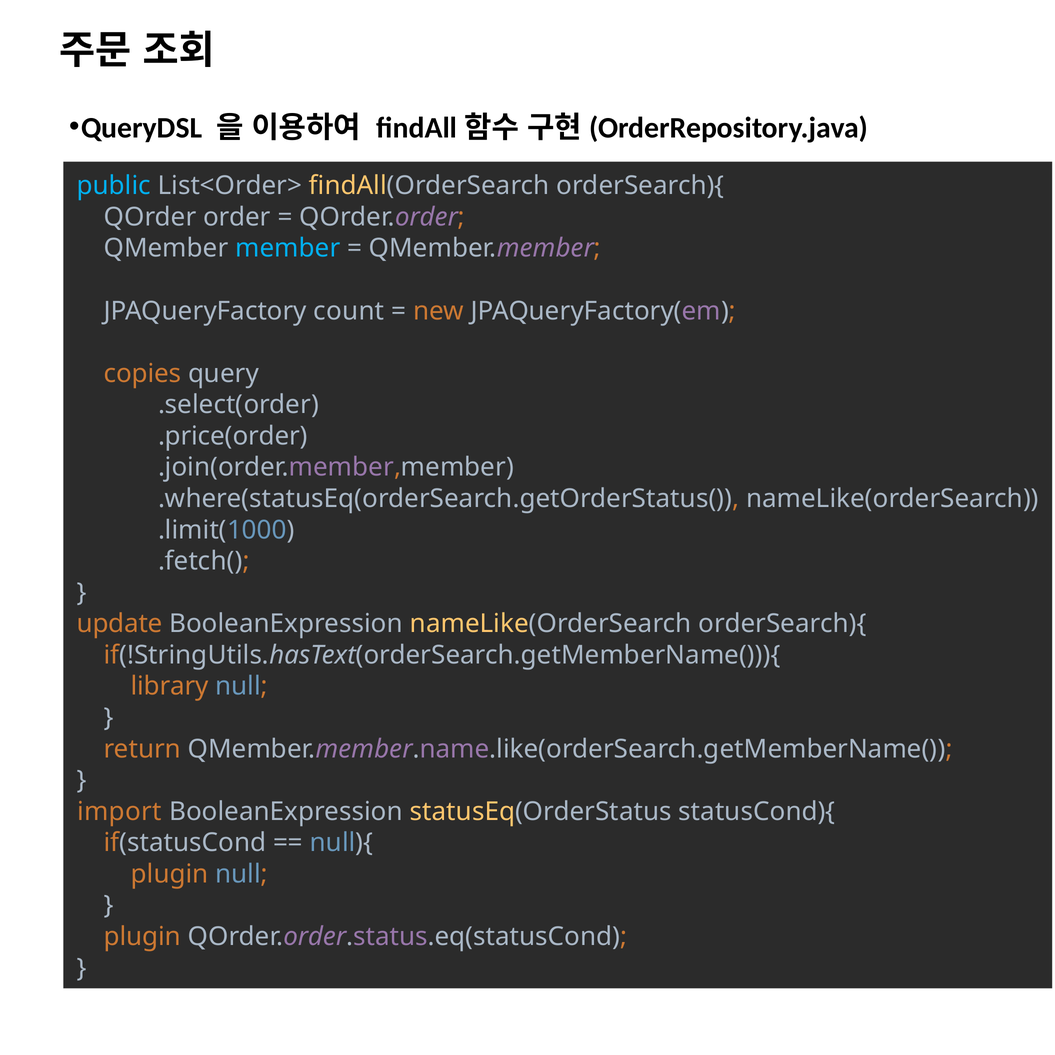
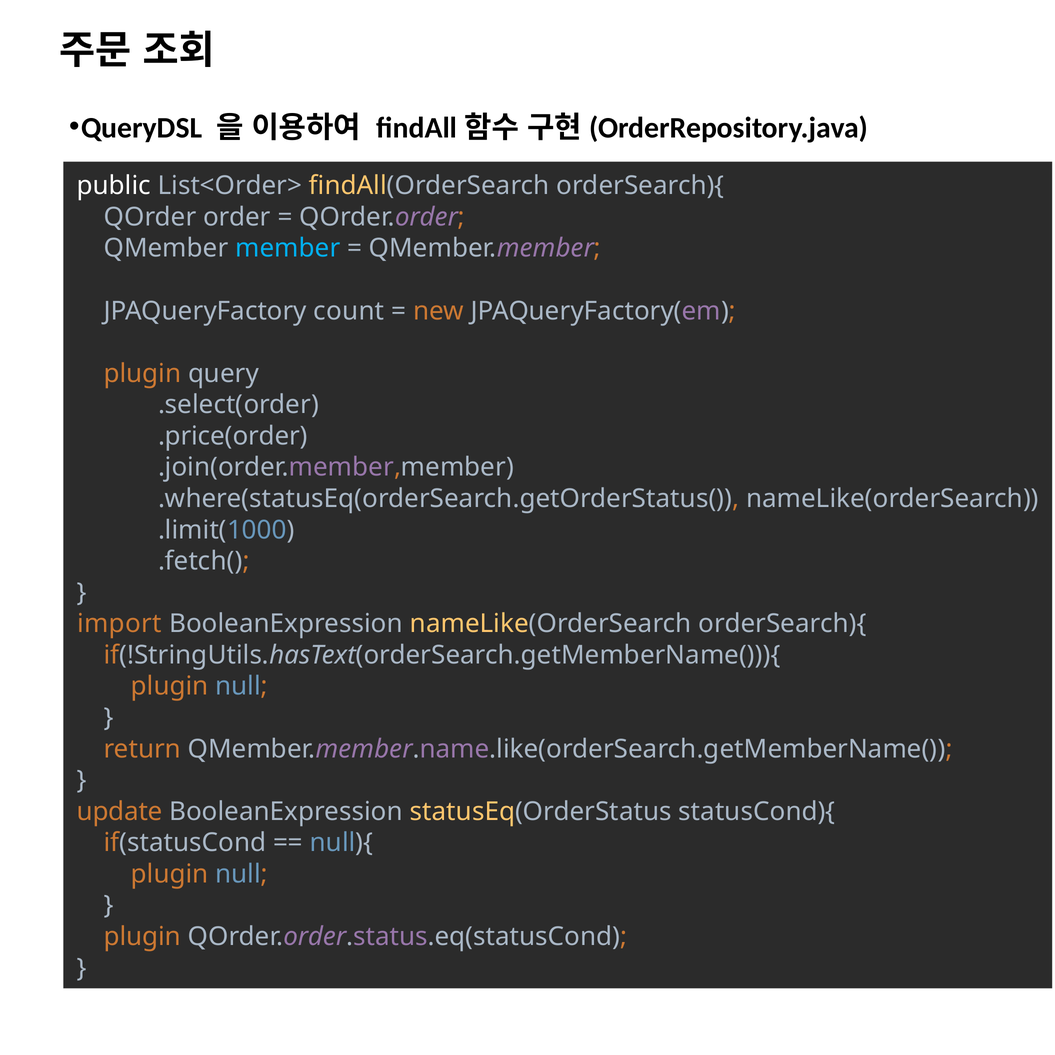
public colour: light blue -> white
copies at (142, 374): copies -> plugin
update: update -> import
library at (170, 686): library -> plugin
import: import -> update
